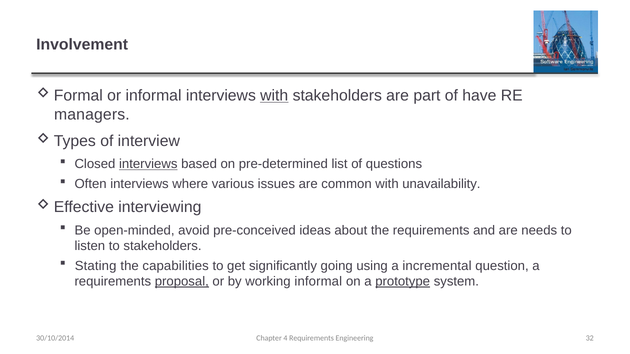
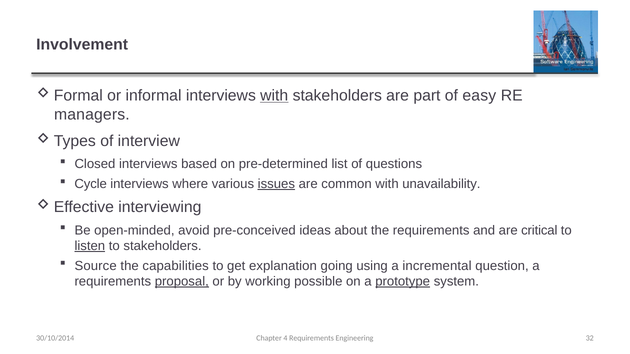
have: have -> easy
interviews at (148, 164) underline: present -> none
Often: Often -> Cycle
issues underline: none -> present
needs: needs -> critical
listen underline: none -> present
Stating: Stating -> Source
significantly: significantly -> explanation
working informal: informal -> possible
